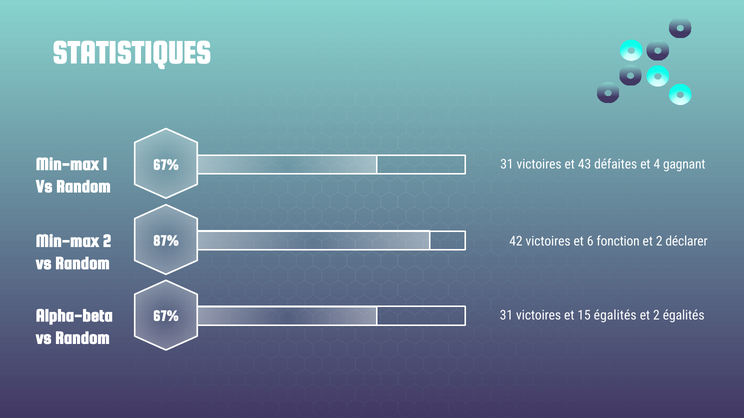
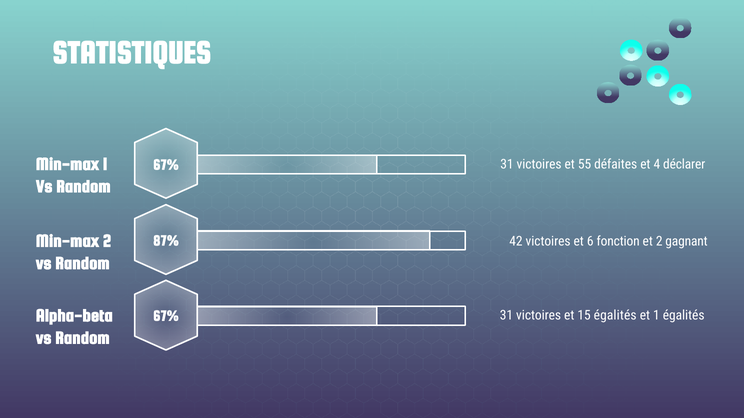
43: 43 -> 55
gagnant: gagnant -> déclarer
déclarer: déclarer -> gagnant
2 at (656, 316): 2 -> 1
